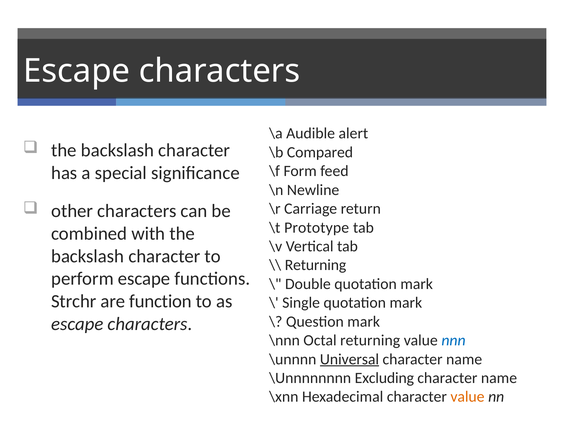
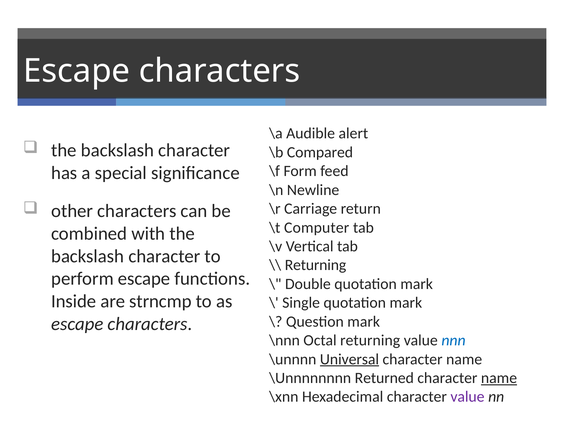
Prototype: Prototype -> Computer
Strchr: Strchr -> Inside
function: function -> strncmp
Excluding: Excluding -> Returned
name at (499, 378) underline: none -> present
value at (467, 397) colour: orange -> purple
